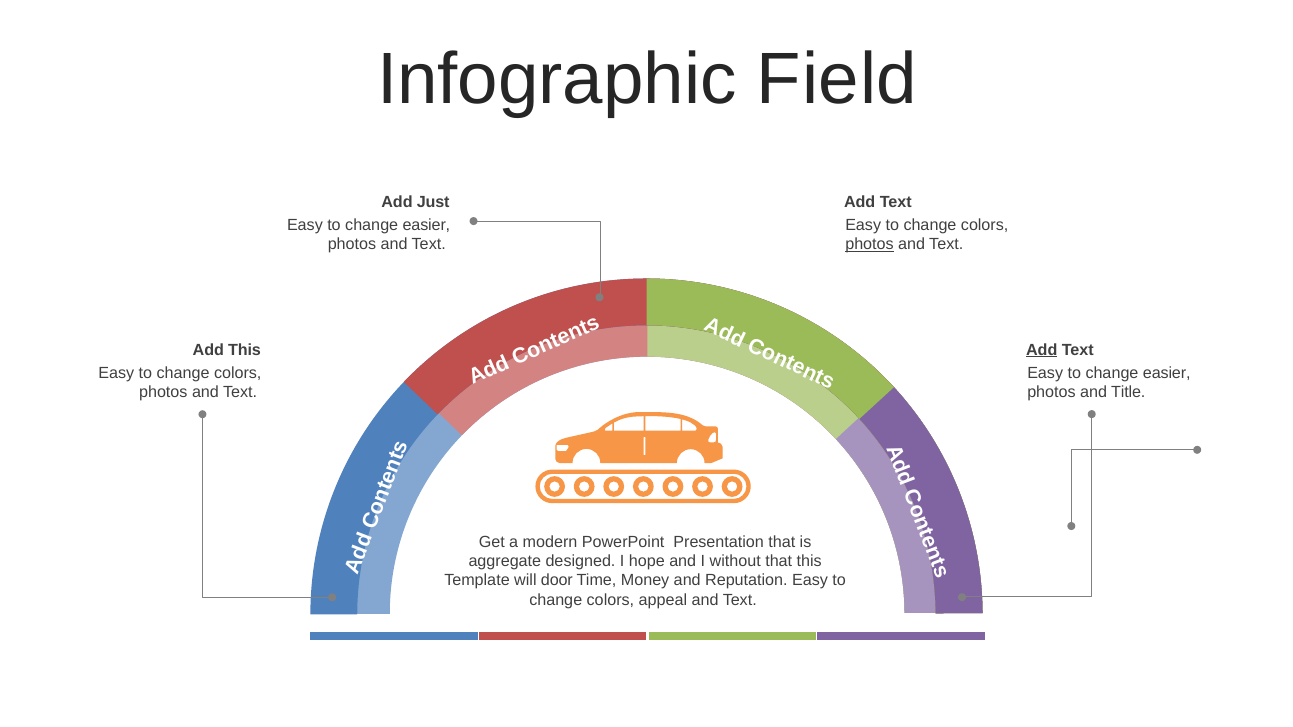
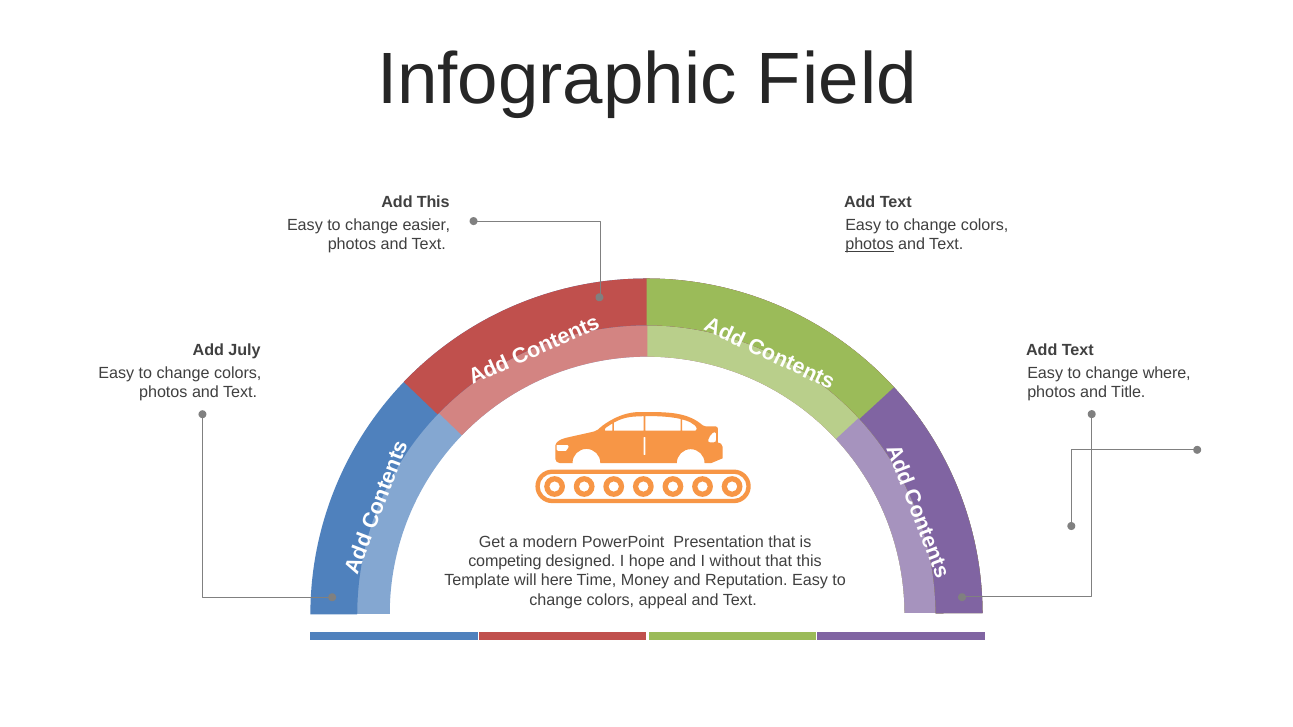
Add Just: Just -> This
Add This: This -> July
Add at (1042, 350) underline: present -> none
easier at (1167, 373): easier -> where
aggregate: aggregate -> competing
door: door -> here
